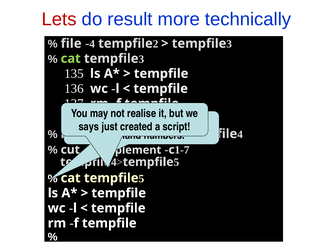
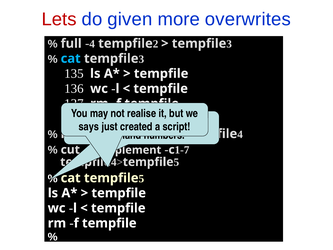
result: result -> given
technically: technically -> overwrites
file: file -> full
cat at (71, 58) colour: light green -> light blue
